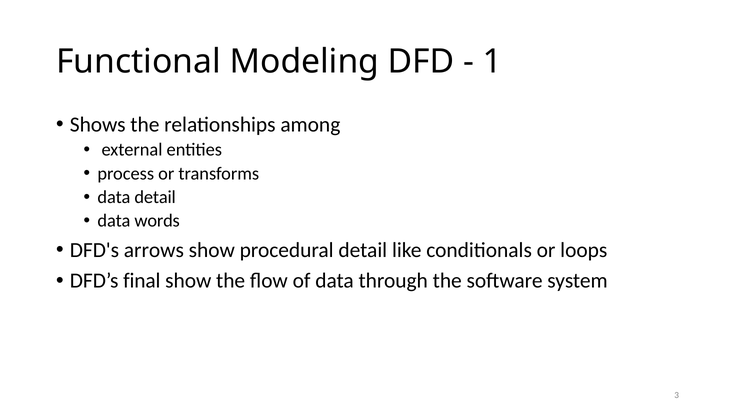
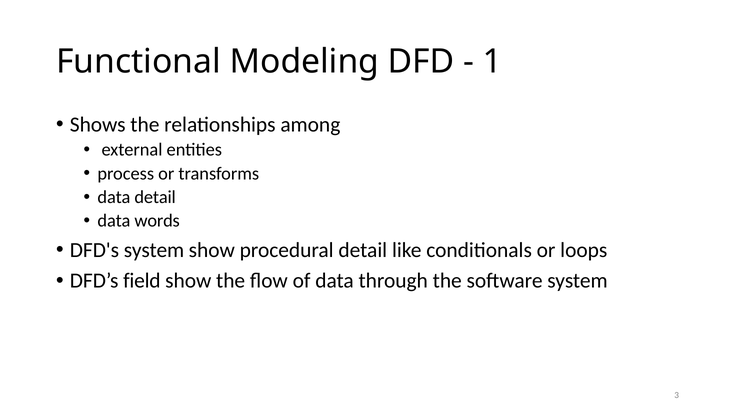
DFD's arrows: arrows -> system
final: final -> field
